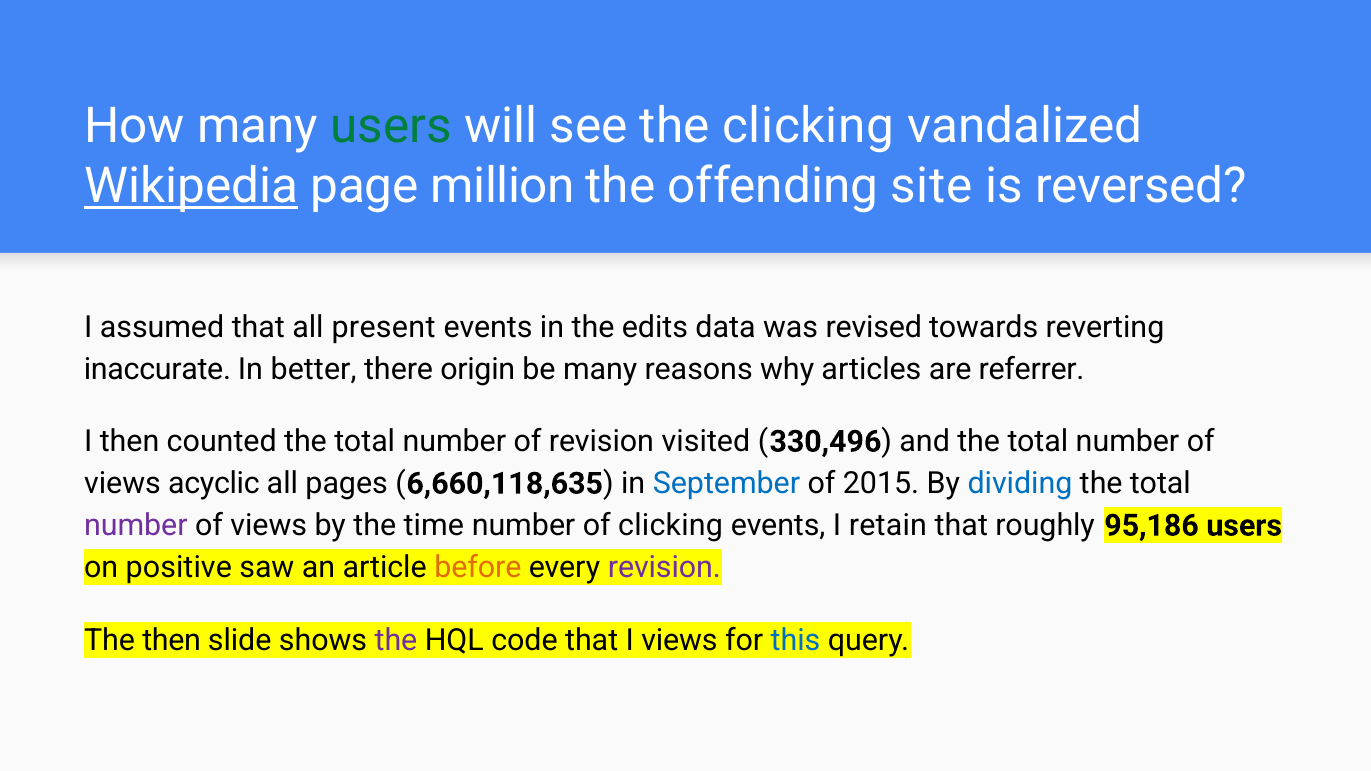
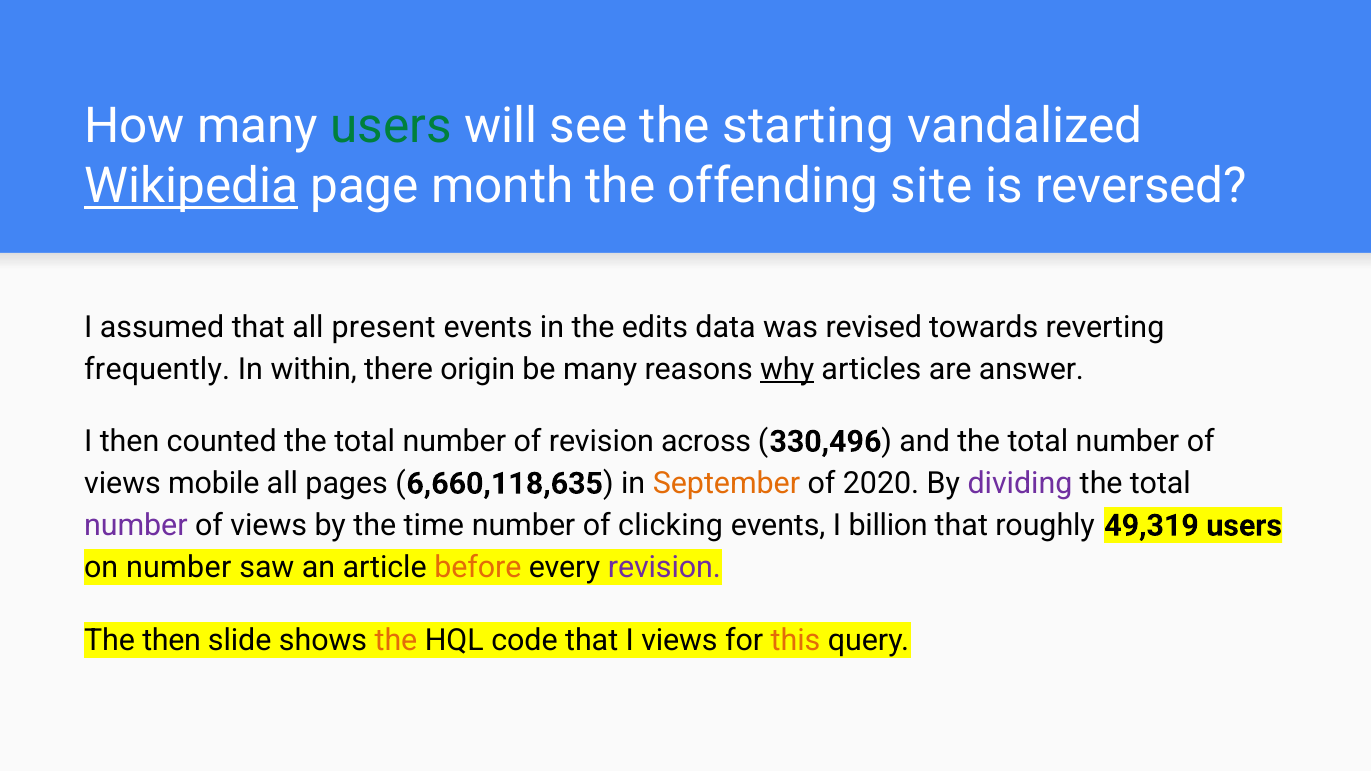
the clicking: clicking -> starting
million: million -> month
inaccurate: inaccurate -> frequently
better: better -> within
why underline: none -> present
referrer: referrer -> answer
visited: visited -> across
acyclic: acyclic -> mobile
September colour: blue -> orange
2015: 2015 -> 2020
dividing colour: blue -> purple
retain: retain -> billion
95,186: 95,186 -> 49,319
on positive: positive -> number
the at (396, 640) colour: purple -> orange
this colour: blue -> orange
